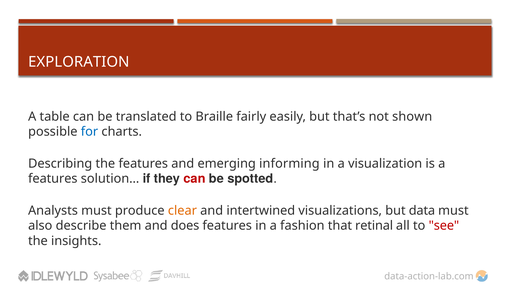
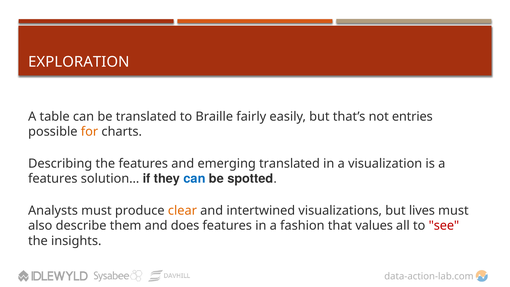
shown: shown -> entries
for colour: blue -> orange
emerging informing: informing -> translated
can at (195, 179) colour: red -> blue
data: data -> lives
retinal: retinal -> values
